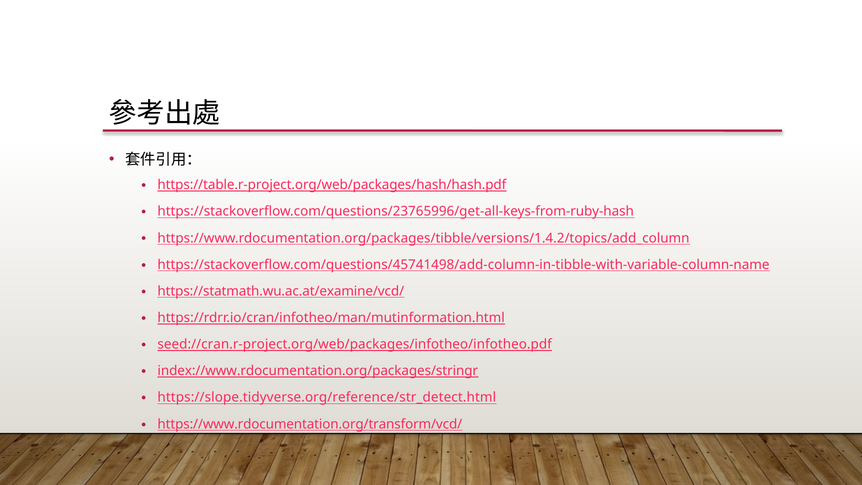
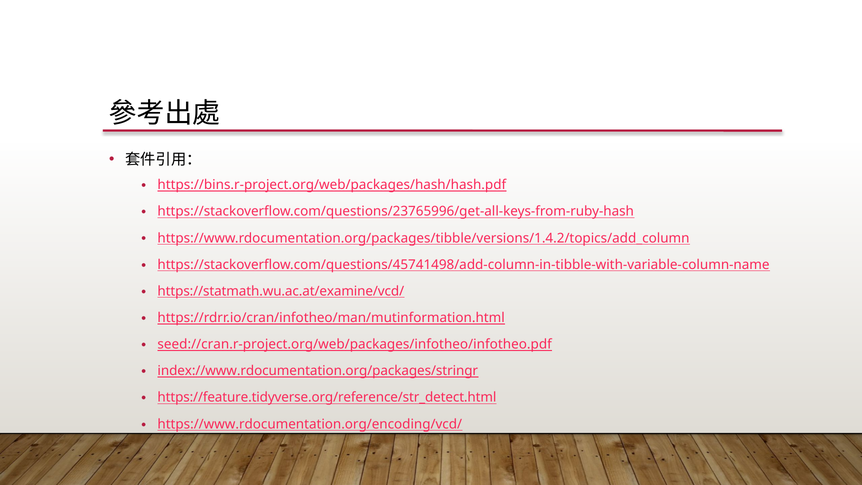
https://table.r-project.org/web/packages/hash/hash.pdf: https://table.r-project.org/web/packages/hash/hash.pdf -> https://bins.r-project.org/web/packages/hash/hash.pdf
https://slope.tidyverse.org/reference/str_detect.html: https://slope.tidyverse.org/reference/str_detect.html -> https://feature.tidyverse.org/reference/str_detect.html
https://www.rdocumentation.org/transform/vcd/: https://www.rdocumentation.org/transform/vcd/ -> https://www.rdocumentation.org/encoding/vcd/
